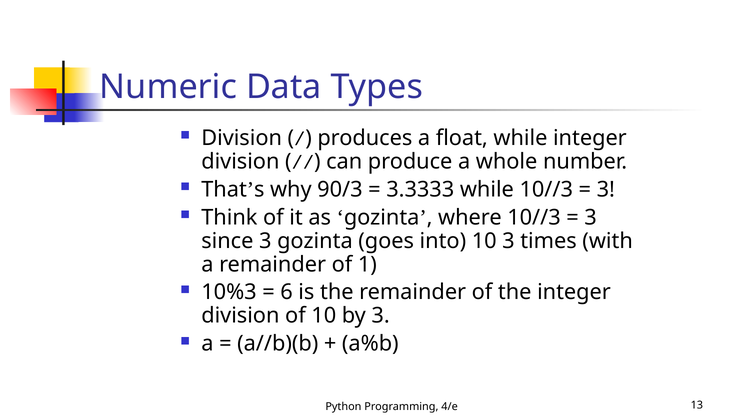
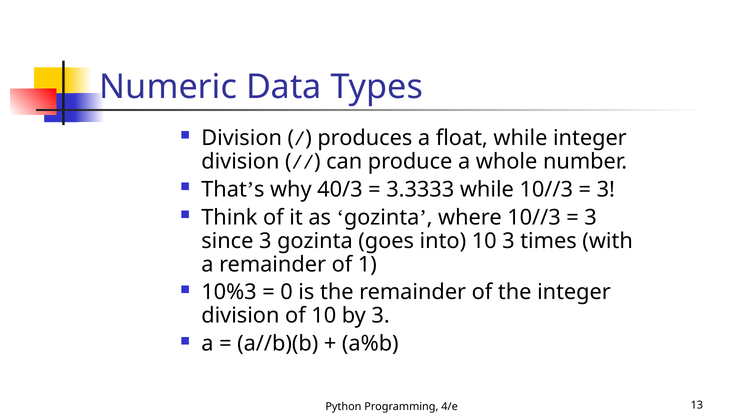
90/3: 90/3 -> 40/3
6: 6 -> 0
